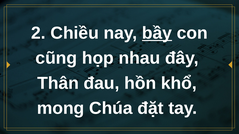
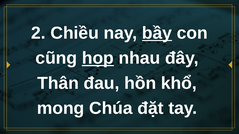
họp underline: none -> present
